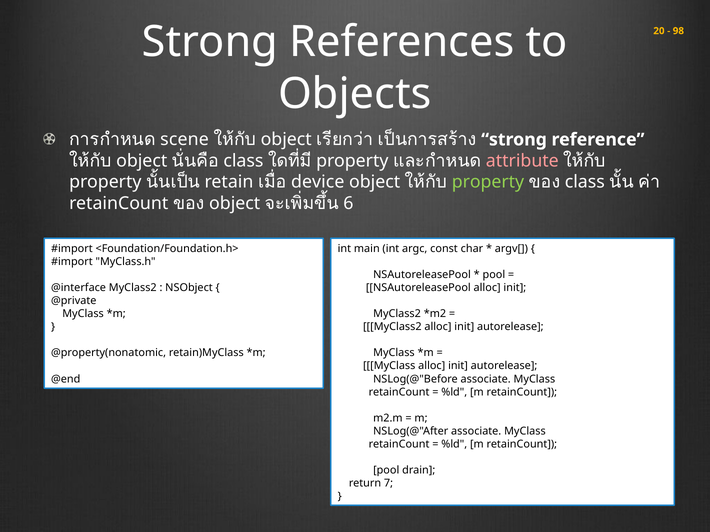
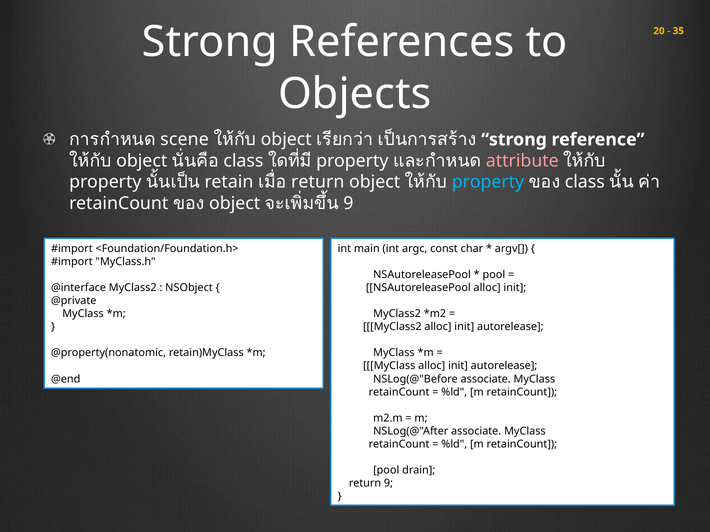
98: 98 -> 35
device at (318, 182): device -> return
property at (488, 182) colour: light green -> light blue
6 at (348, 204): 6 -> 9
return 7: 7 -> 9
